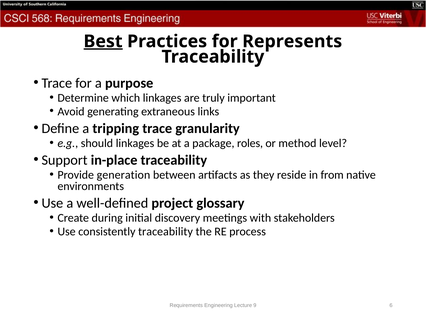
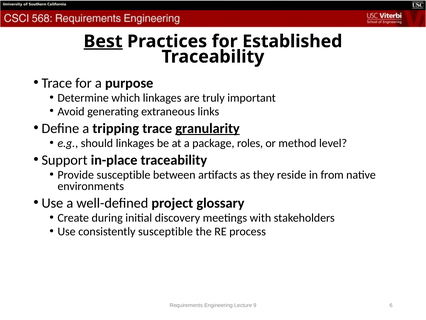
Represents: Represents -> Established
granularity underline: none -> present
Provide generation: generation -> susceptible
consistently traceability: traceability -> susceptible
